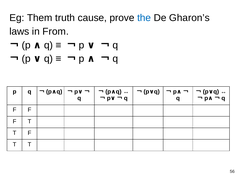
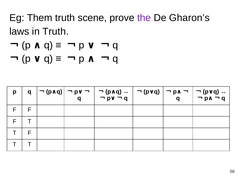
cause: cause -> scene
the colour: blue -> purple
in From: From -> Truth
